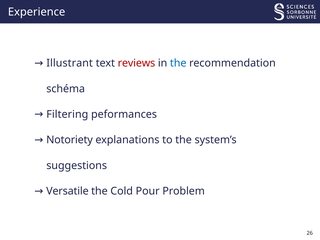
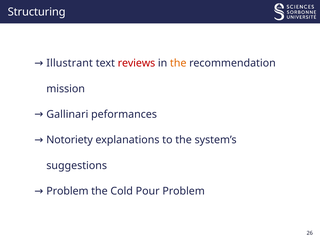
Experience: Experience -> Structuring
the at (178, 63) colour: blue -> orange
schéma: schéma -> mission
Filtering: Filtering -> Gallinari
Versatile at (67, 191): Versatile -> Problem
